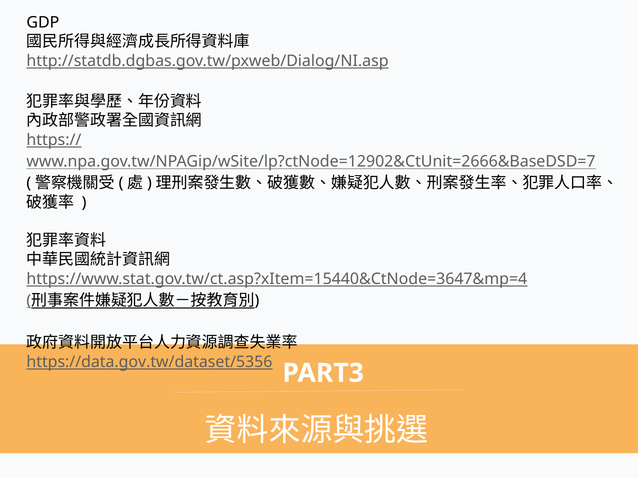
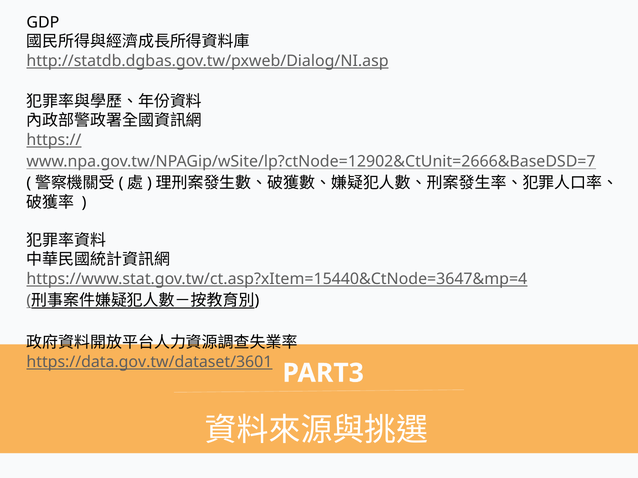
https://data.gov.tw/dataset/5356: https://data.gov.tw/dataset/5356 -> https://data.gov.tw/dataset/3601
